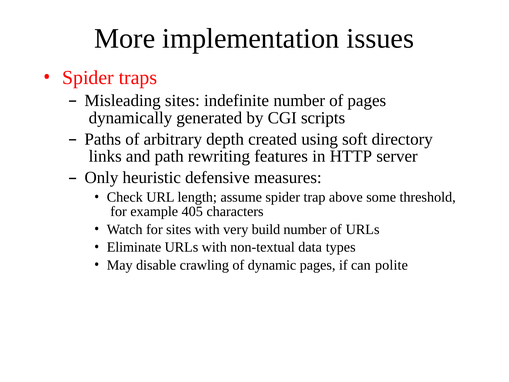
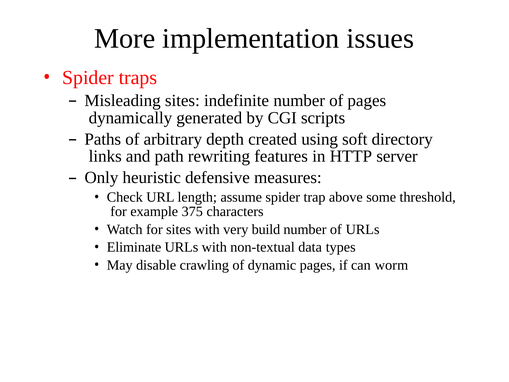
405: 405 -> 375
polite: polite -> worm
